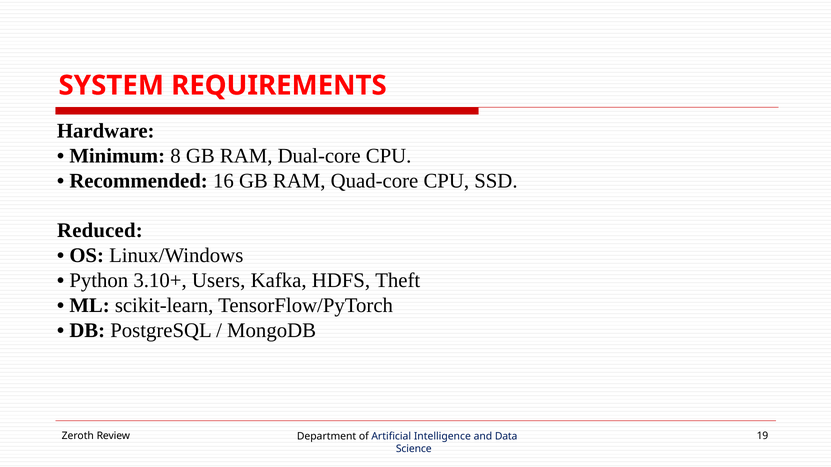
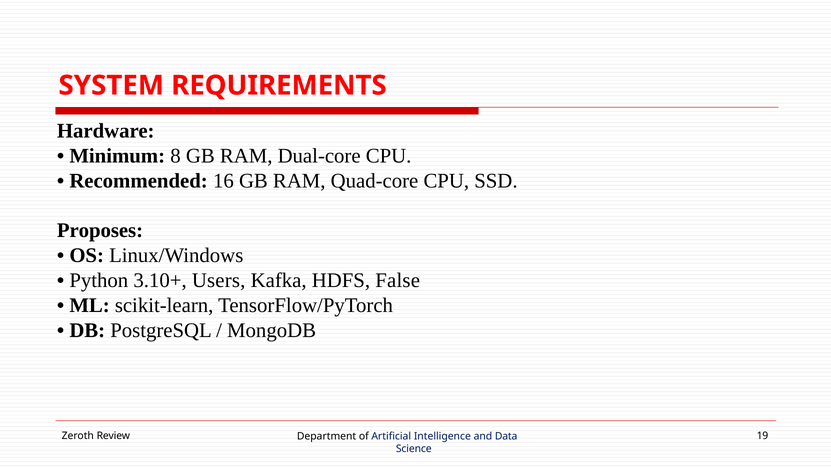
Reduced: Reduced -> Proposes
Theft: Theft -> False
